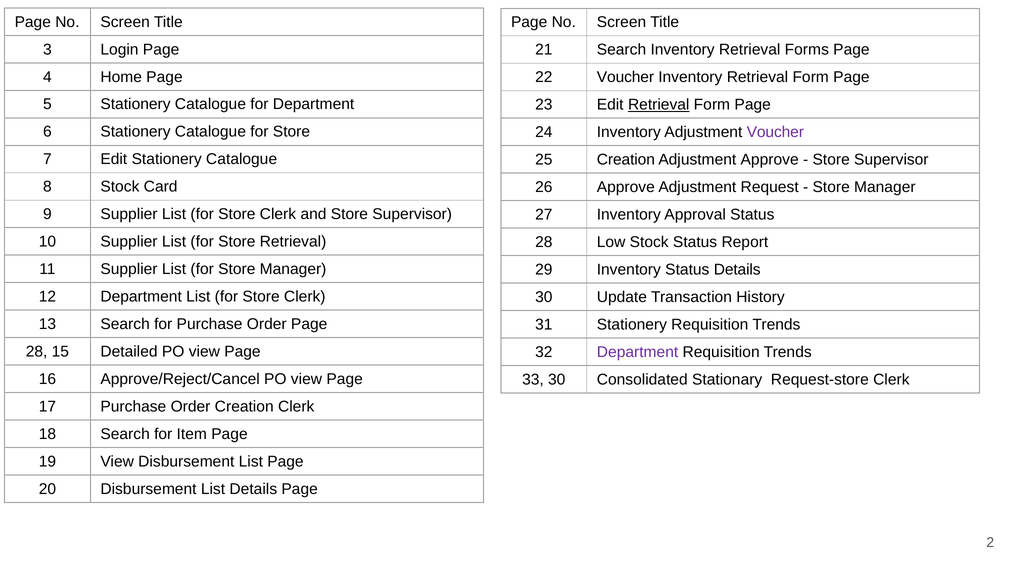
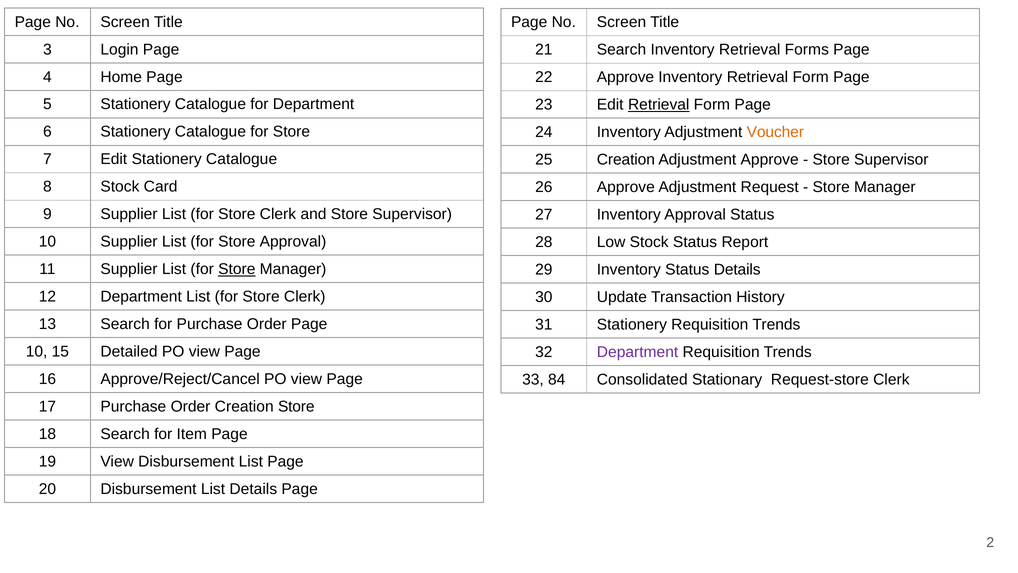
22 Voucher: Voucher -> Approve
Voucher at (775, 132) colour: purple -> orange
Store Retrieval: Retrieval -> Approval
Store at (237, 269) underline: none -> present
28 at (37, 351): 28 -> 10
33 30: 30 -> 84
Creation Clerk: Clerk -> Store
